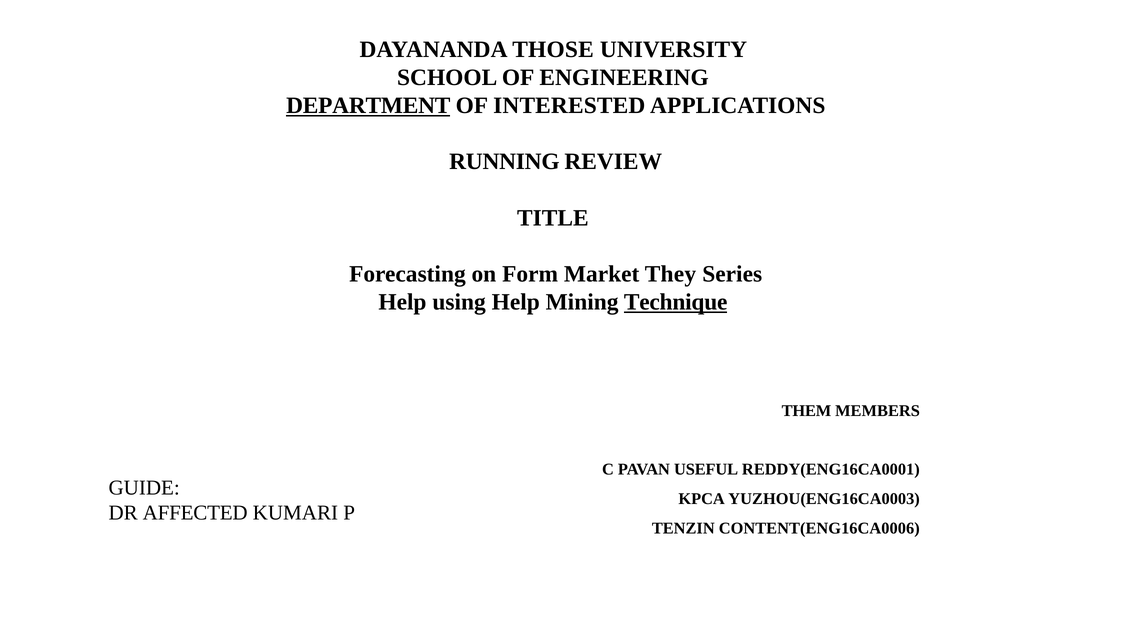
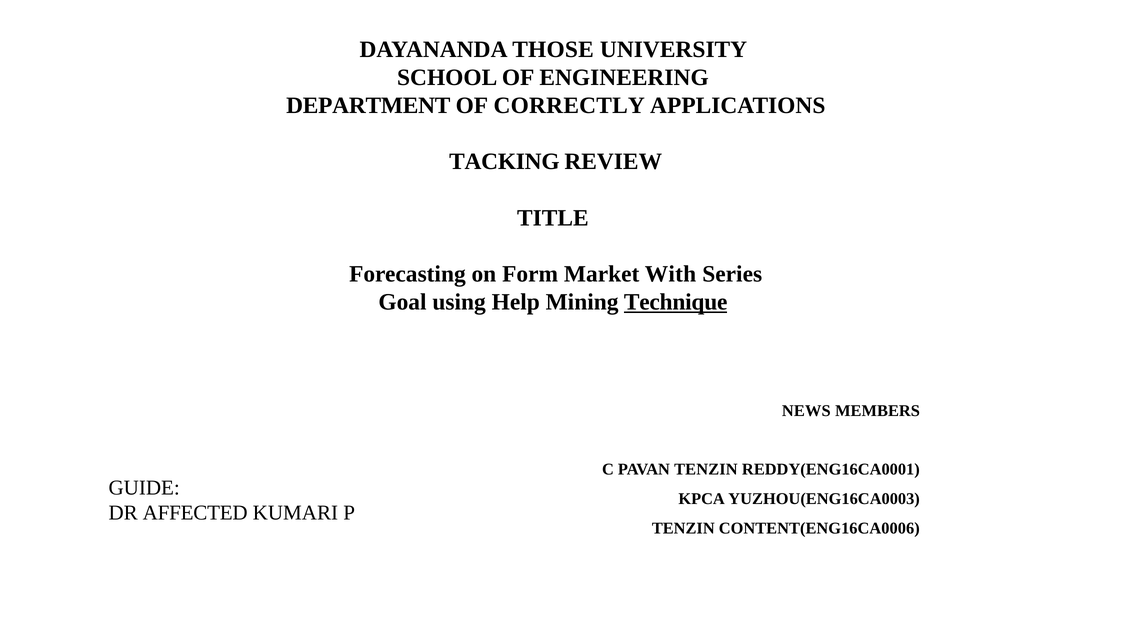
DEPARTMENT underline: present -> none
INTERESTED: INTERESTED -> CORRECTLY
RUNNING: RUNNING -> TACKING
They: They -> With
Help at (402, 302): Help -> Goal
THEM: THEM -> NEWS
PAVAN USEFUL: USEFUL -> TENZIN
